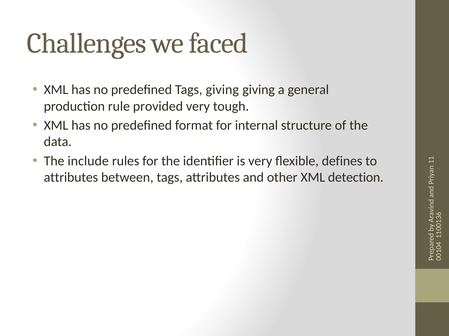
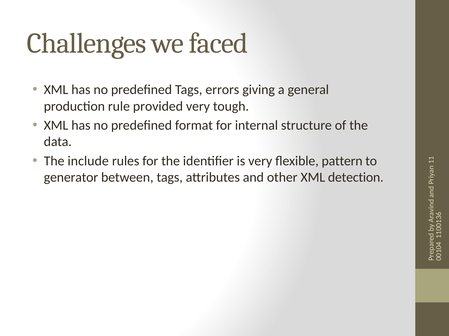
Tags giving: giving -> errors
defines: defines -> pattern
attributes at (71, 178): attributes -> generator
